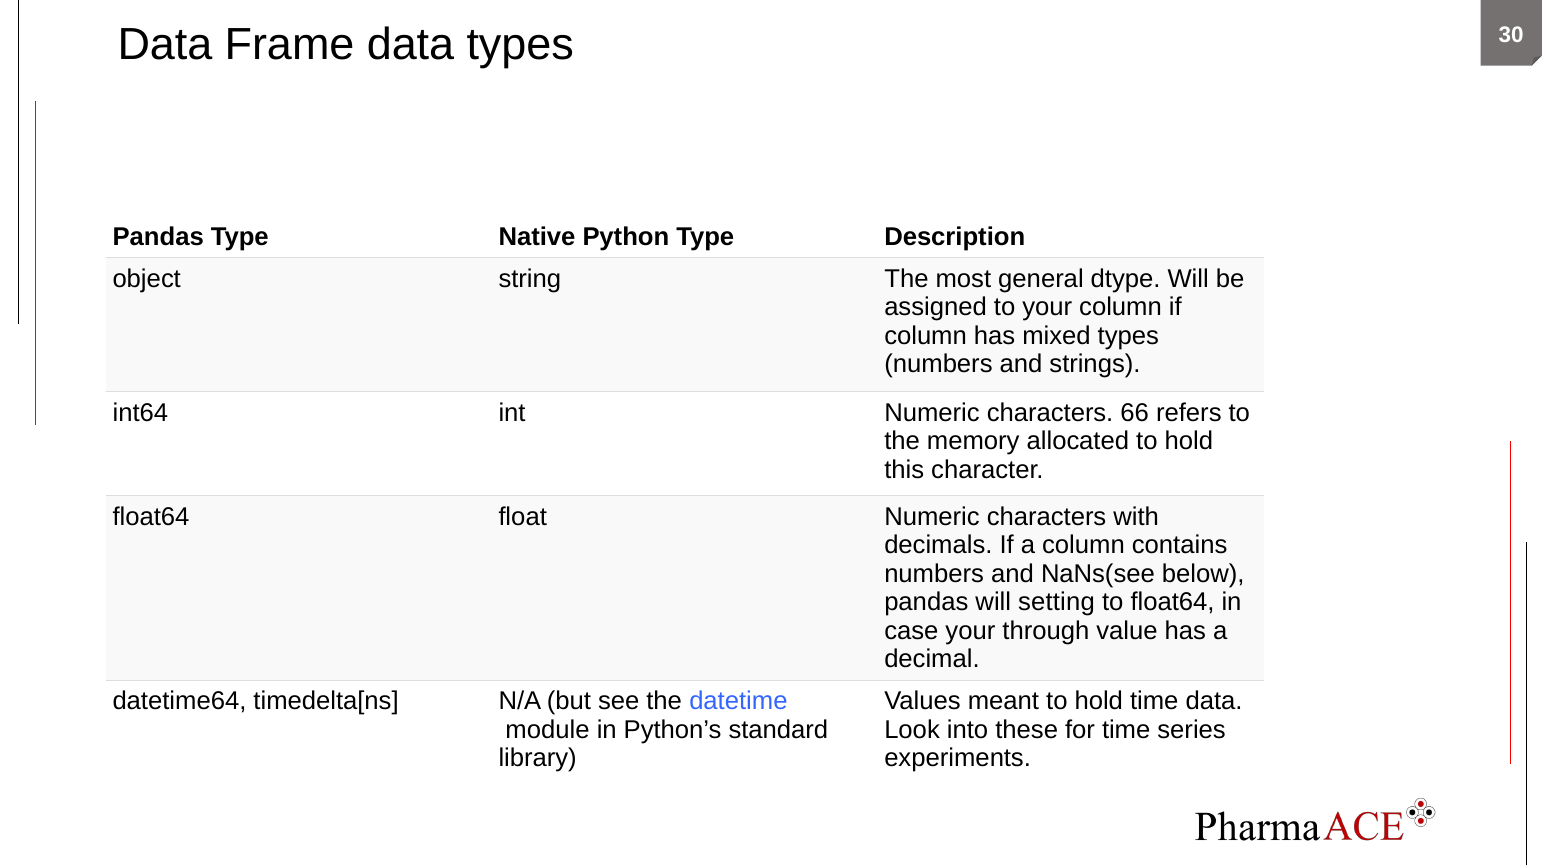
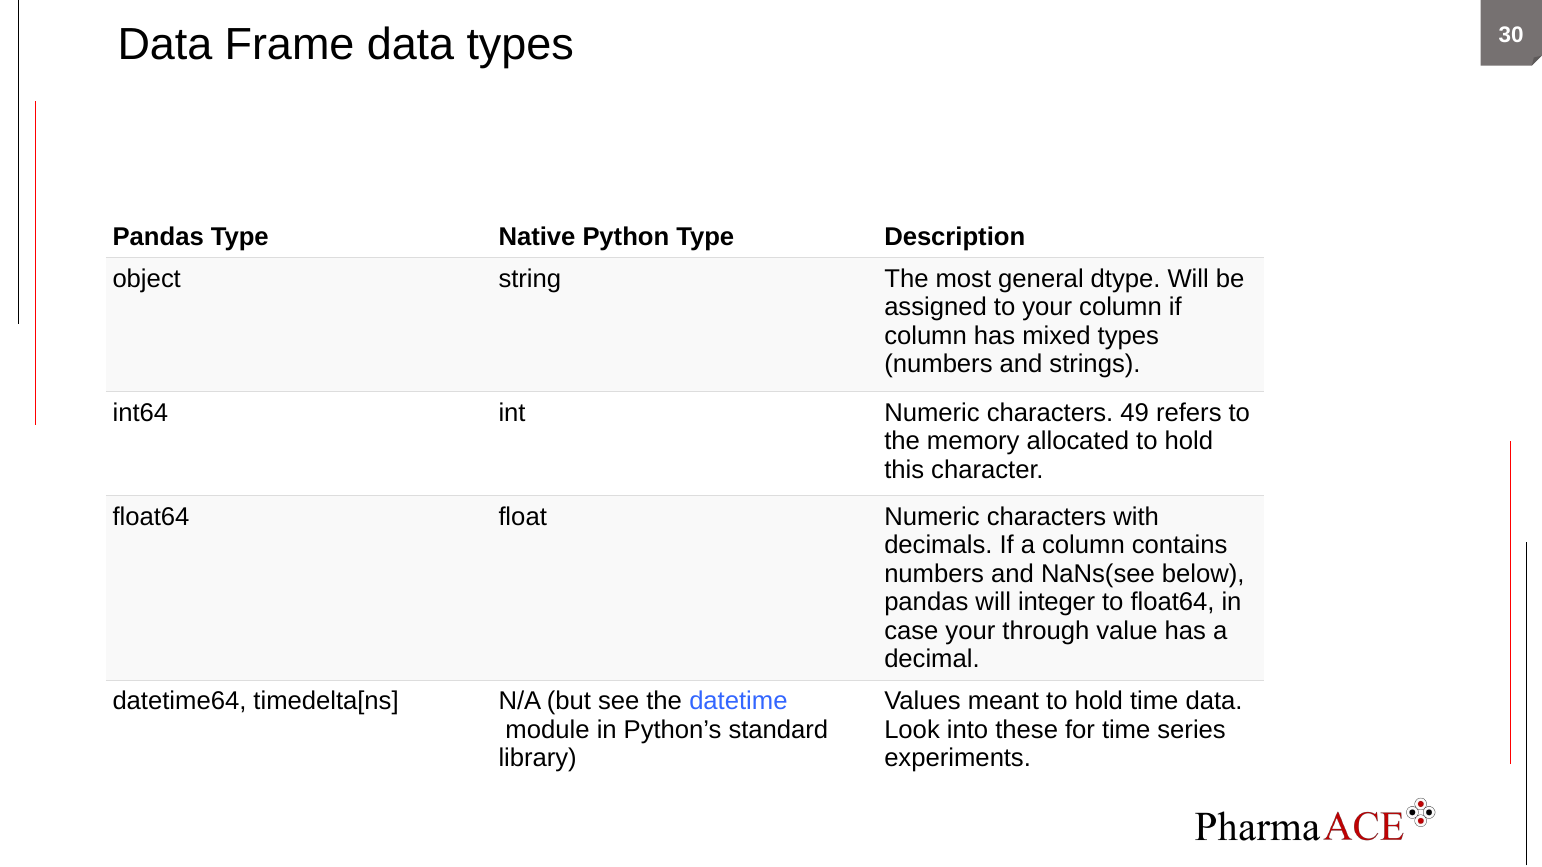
66: 66 -> 49
setting: setting -> integer
